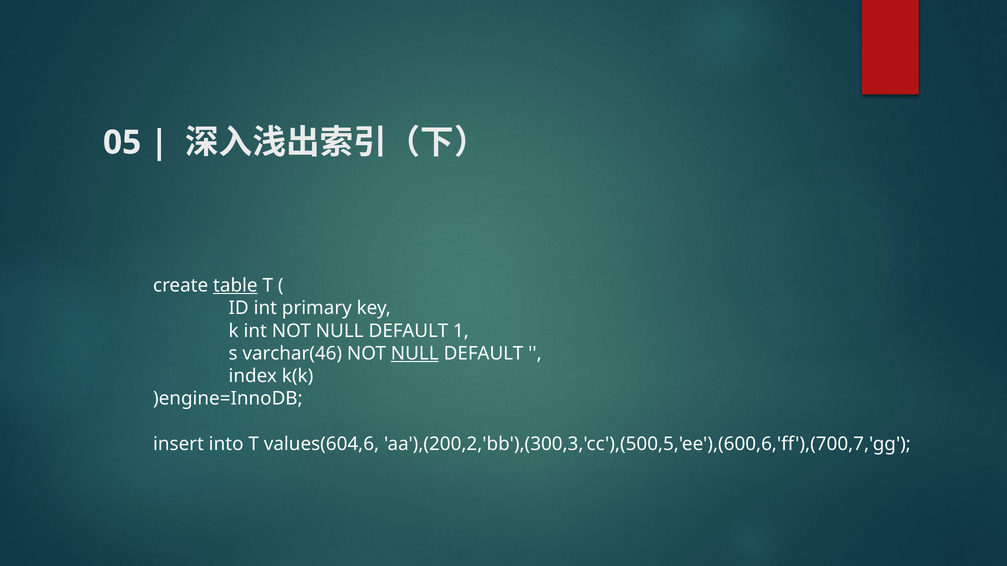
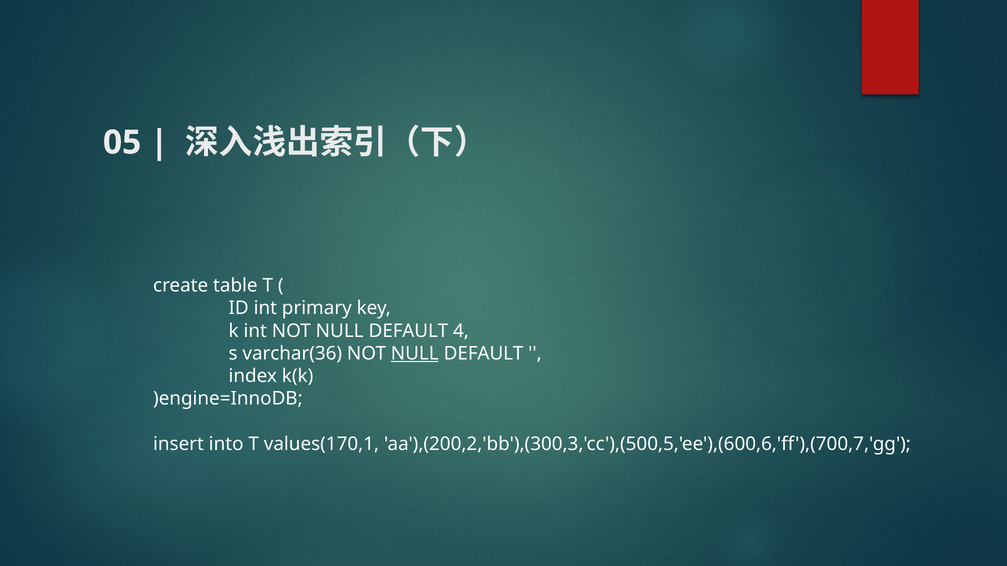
table underline: present -> none
1: 1 -> 4
varchar(46: varchar(46 -> varchar(36
values(604,6: values(604,6 -> values(170,1
